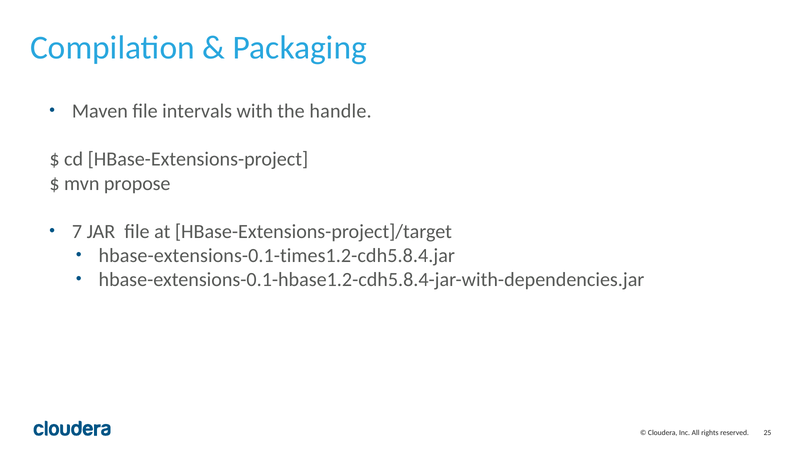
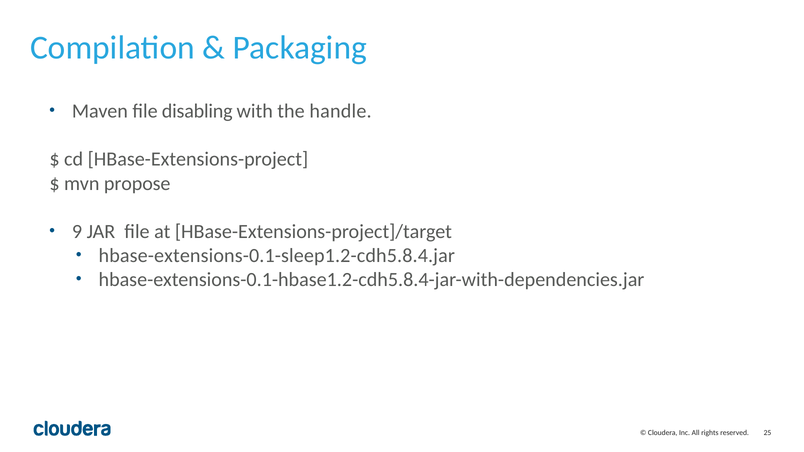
intervals: intervals -> disabling
7: 7 -> 9
hbase-extensions-0.1-times1.2-cdh5.8.4.jar: hbase-extensions-0.1-times1.2-cdh5.8.4.jar -> hbase-extensions-0.1-sleep1.2-cdh5.8.4.jar
